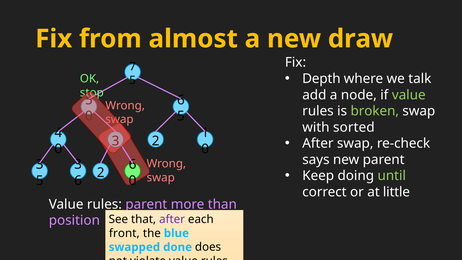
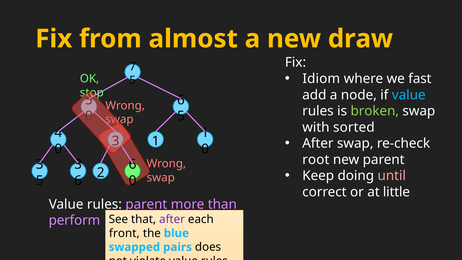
Depth: Depth -> Idiom
talk: talk -> fast
value at (409, 95) colour: light green -> light blue
2 at (156, 141): 2 -> 1
says: says -> root
until colour: light green -> pink
position: position -> perform
done: done -> pairs
